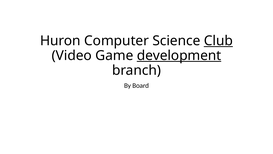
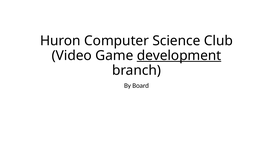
Club underline: present -> none
